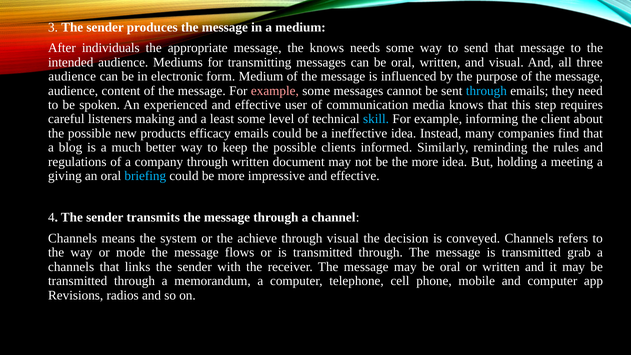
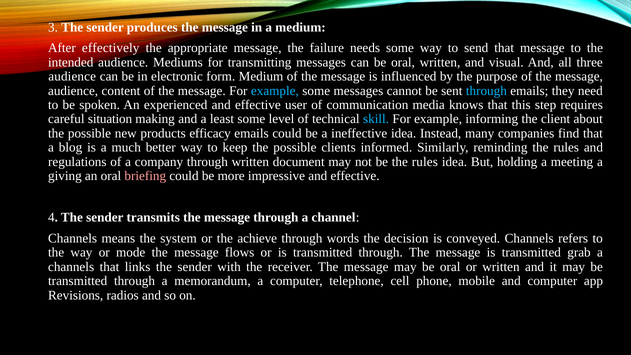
individuals: individuals -> effectively
the knows: knows -> failure
example at (275, 91) colour: pink -> light blue
listeners: listeners -> situation
be the more: more -> rules
briefing colour: light blue -> pink
through visual: visual -> words
